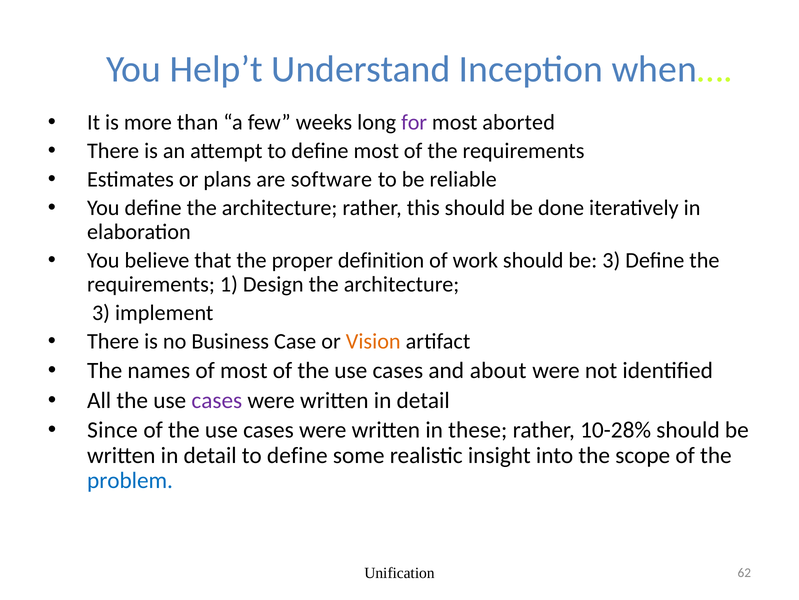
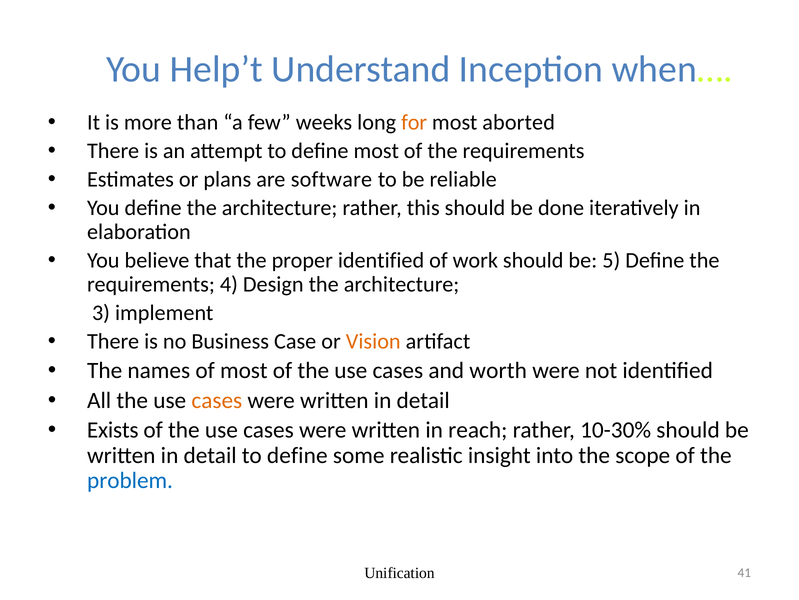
for colour: purple -> orange
proper definition: definition -> identified
be 3: 3 -> 5
1: 1 -> 4
about: about -> worth
cases at (217, 400) colour: purple -> orange
Since: Since -> Exists
these: these -> reach
10-28%: 10-28% -> 10-30%
62: 62 -> 41
